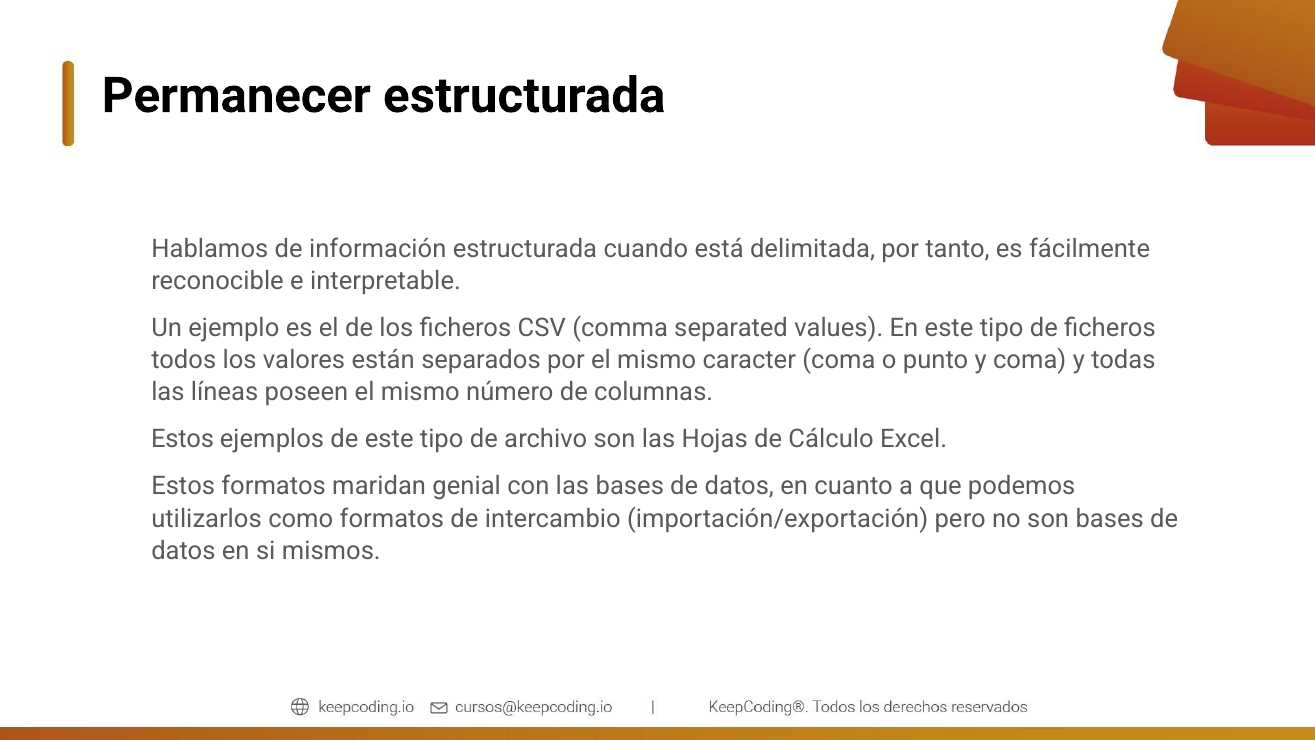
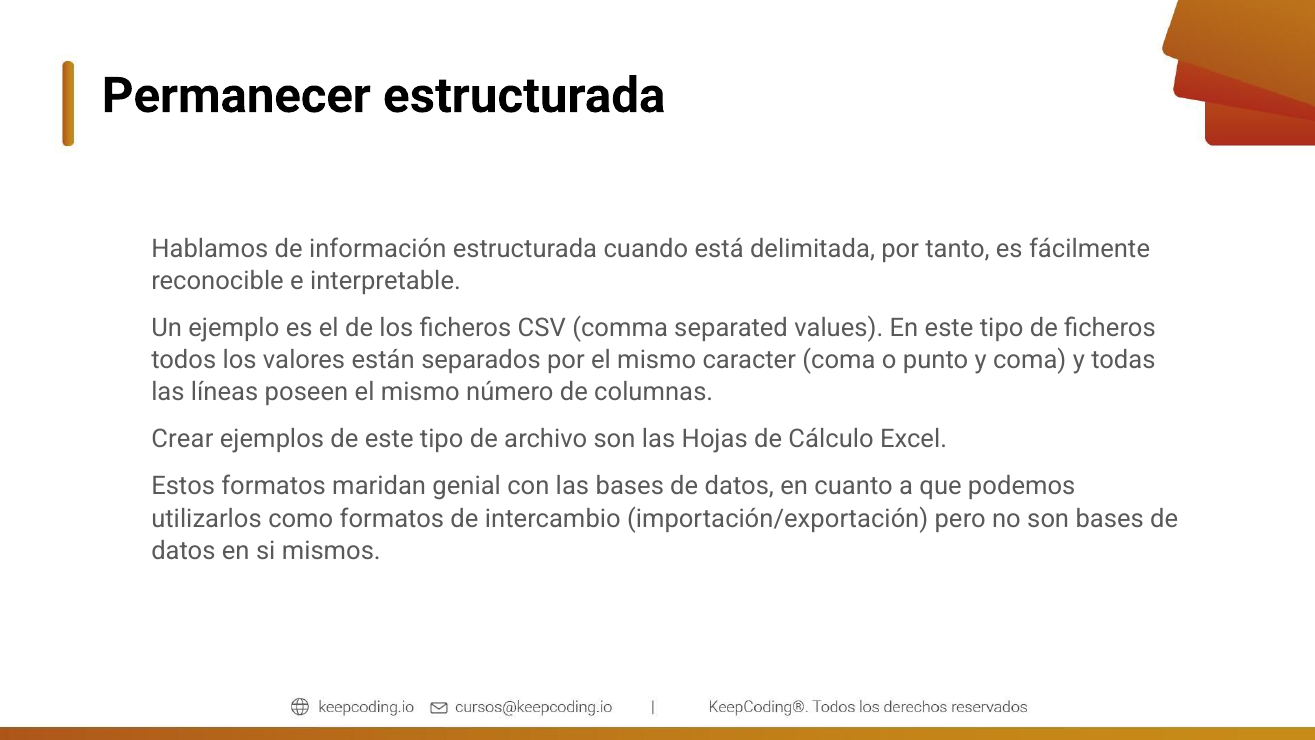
Estos at (183, 439): Estos -> Crear
